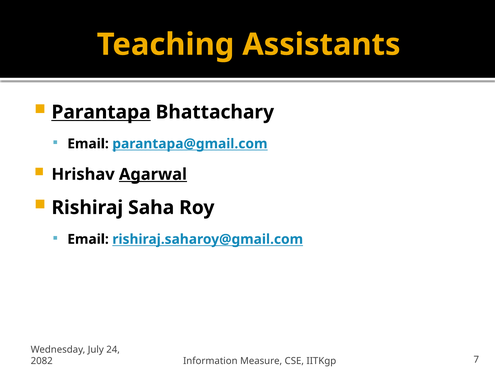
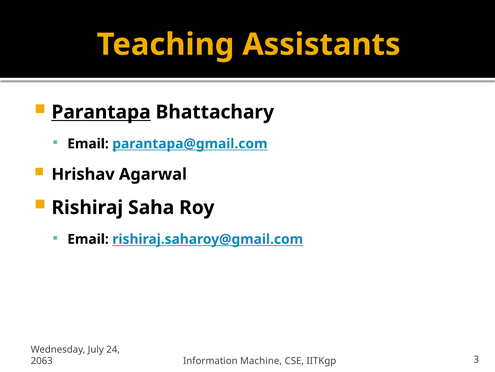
Agarwal underline: present -> none
2082: 2082 -> 2063
Measure: Measure -> Machine
7: 7 -> 3
